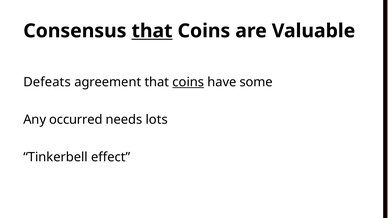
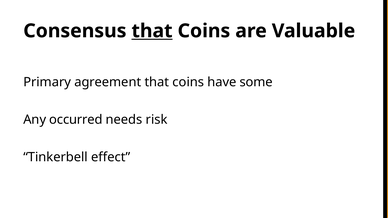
Defeats: Defeats -> Primary
coins at (188, 82) underline: present -> none
lots: lots -> risk
